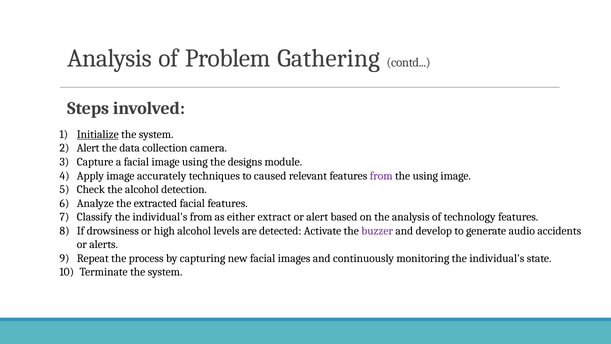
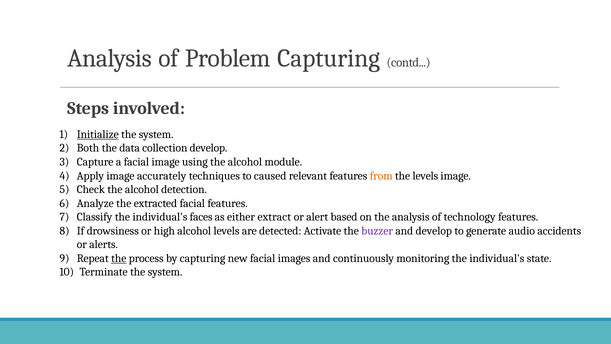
Problem Gathering: Gathering -> Capturing
Alert at (88, 148): Alert -> Both
collection camera: camera -> develop
using the designs: designs -> alcohol
from at (381, 176) colour: purple -> orange
the using: using -> levels
individual's from: from -> faces
the at (119, 258) underline: none -> present
